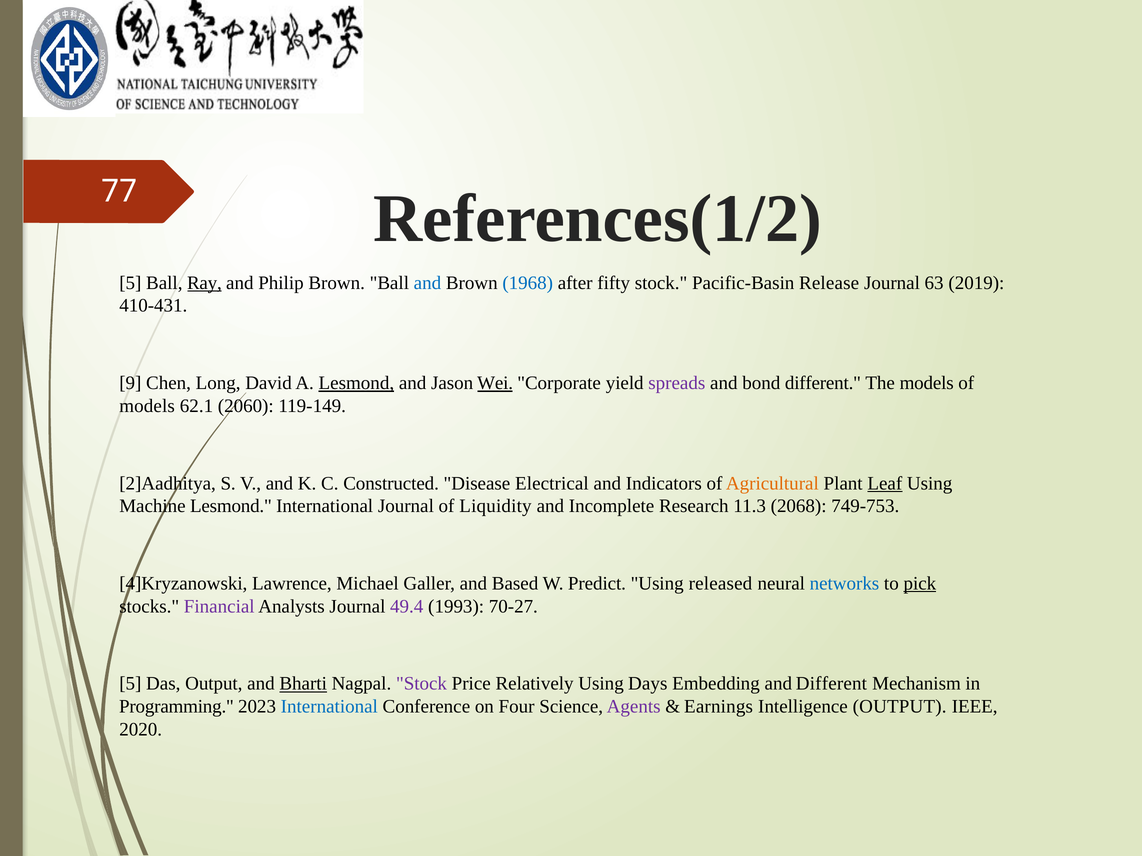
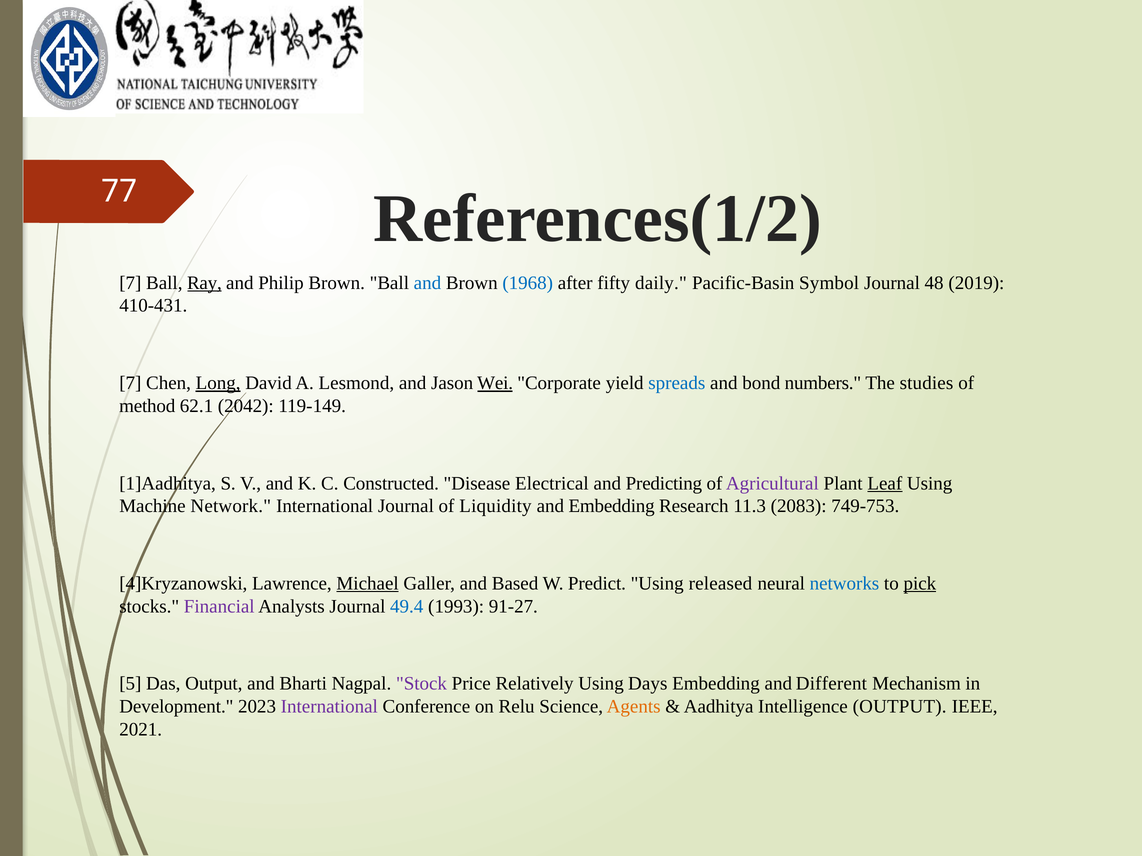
5 at (130, 283): 5 -> 7
fifty stock: stock -> daily
Release: Release -> Symbol
63: 63 -> 48
9 at (130, 383): 9 -> 7
Long underline: none -> present
Lesmond at (356, 383) underline: present -> none
spreads colour: purple -> blue
bond different: different -> numbers
The models: models -> studies
models at (147, 406): models -> method
2060: 2060 -> 2042
2]Aadhitya: 2]Aadhitya -> 1]Aadhitya
Indicators: Indicators -> Predicting
Agricultural colour: orange -> purple
Machine Lesmond: Lesmond -> Network
and Incomplete: Incomplete -> Embedding
2068: 2068 -> 2083
Michael underline: none -> present
49.4 colour: purple -> blue
70-27: 70-27 -> 91-27
Bharti underline: present -> none
Programming: Programming -> Development
International at (329, 707) colour: blue -> purple
Four: Four -> Relu
Agents colour: purple -> orange
Earnings: Earnings -> Aadhitya
2020: 2020 -> 2021
